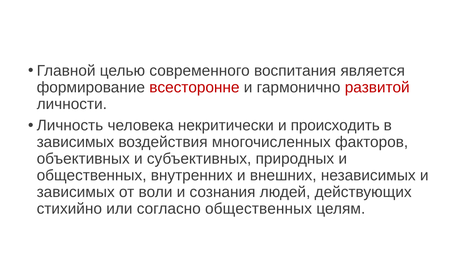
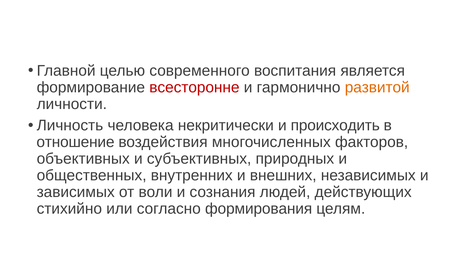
развитой colour: red -> orange
зависимых at (75, 142): зависимых -> отношение
согласно общественных: общественных -> формирования
